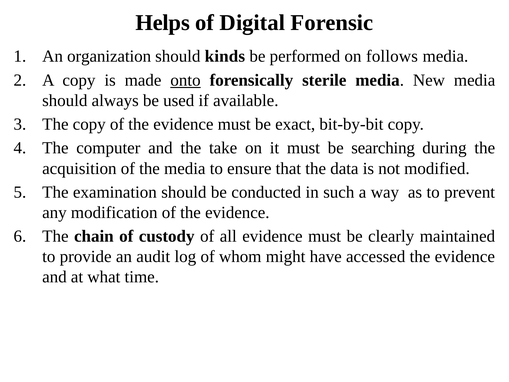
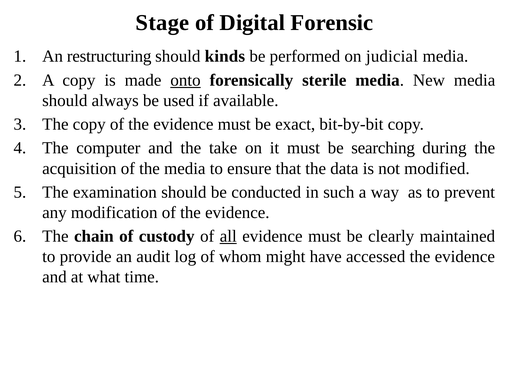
Helps: Helps -> Stage
organization: organization -> restructuring
follows: follows -> judicial
all underline: none -> present
